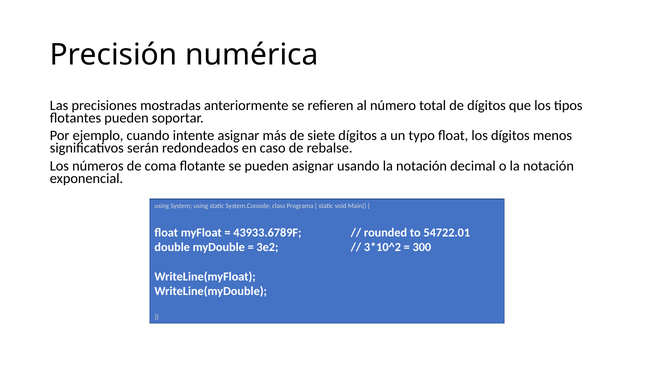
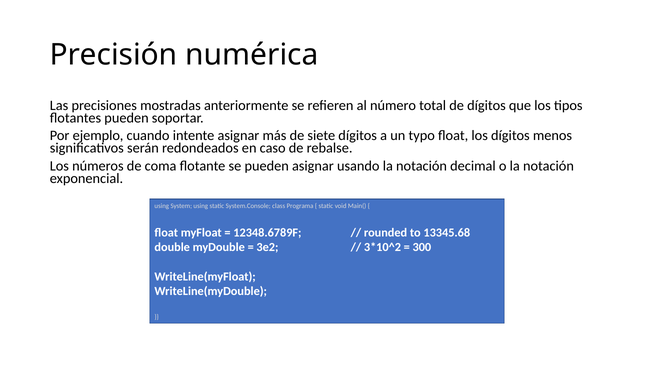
43933.6789F: 43933.6789F -> 12348.6789F
54722.01: 54722.01 -> 13345.68
